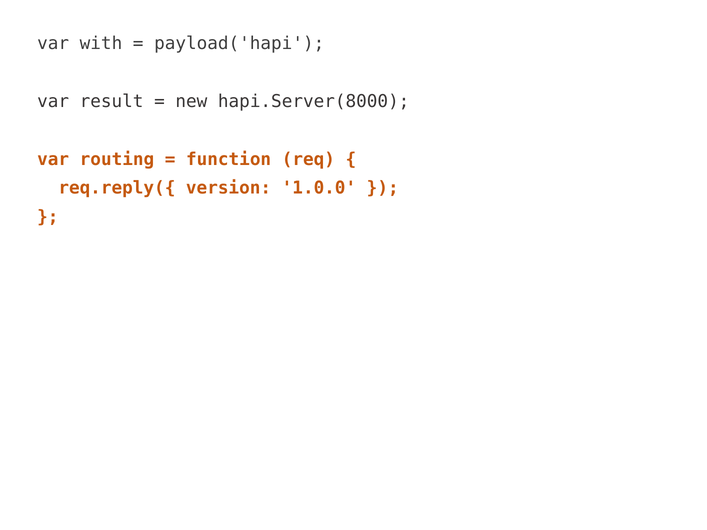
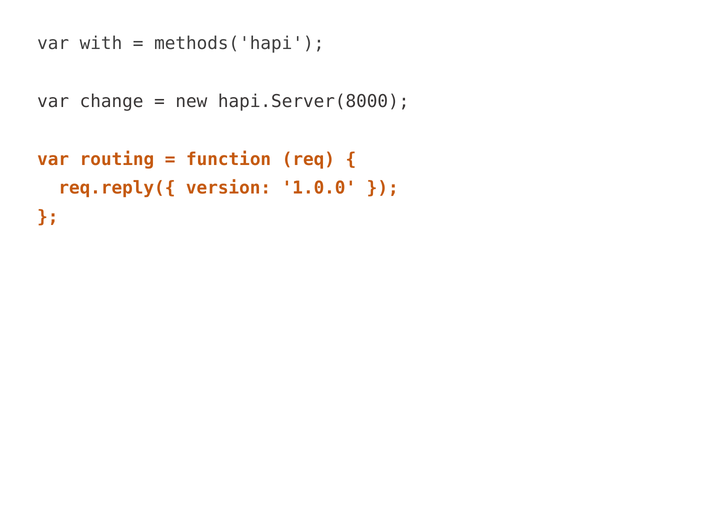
payload('hapi: payload('hapi -> methods('hapi
result: result -> change
